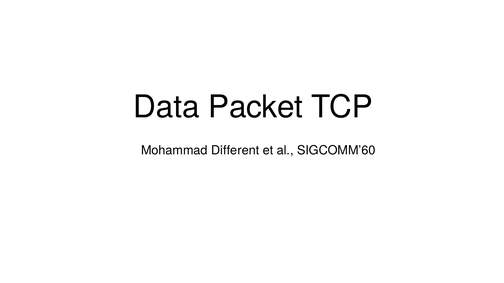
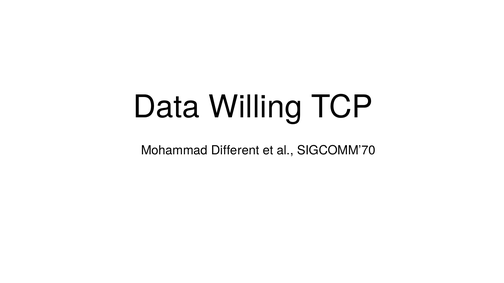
Packet: Packet -> Willing
SIGCOMM’60: SIGCOMM’60 -> SIGCOMM’70
